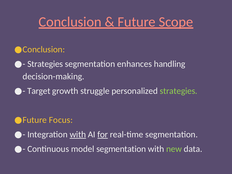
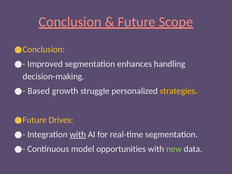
Strategies at (45, 64): Strategies -> Improved
Target: Target -> Based
strategies at (179, 91) colour: light green -> yellow
Focus: Focus -> Drives
for underline: present -> none
model segmentation: segmentation -> opportunities
